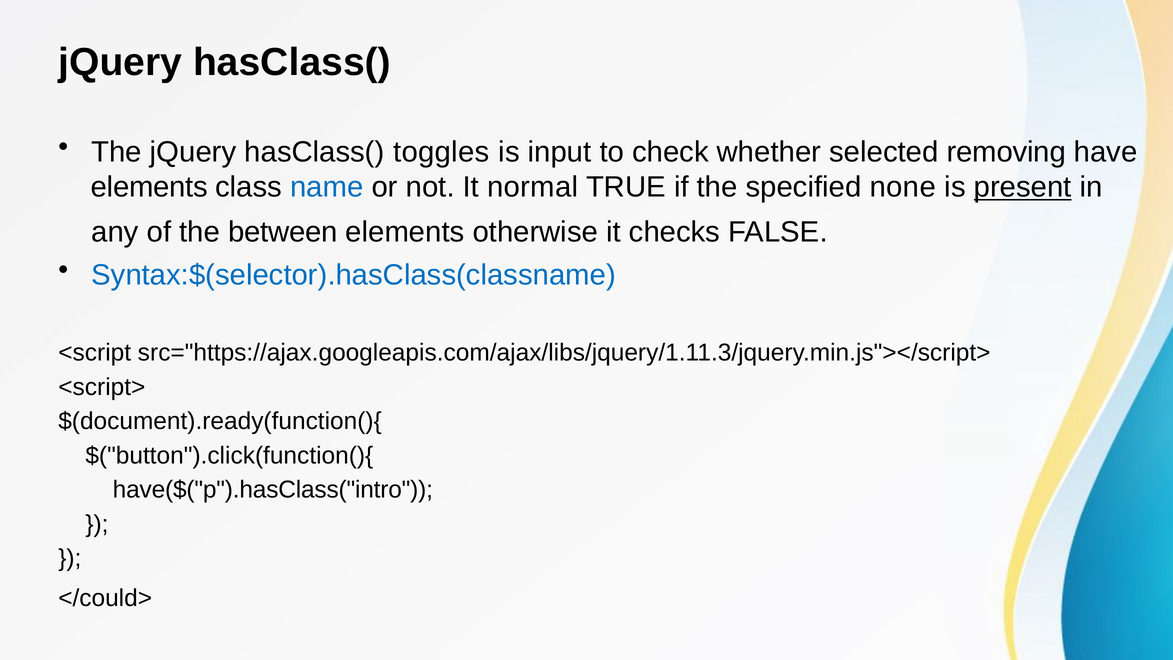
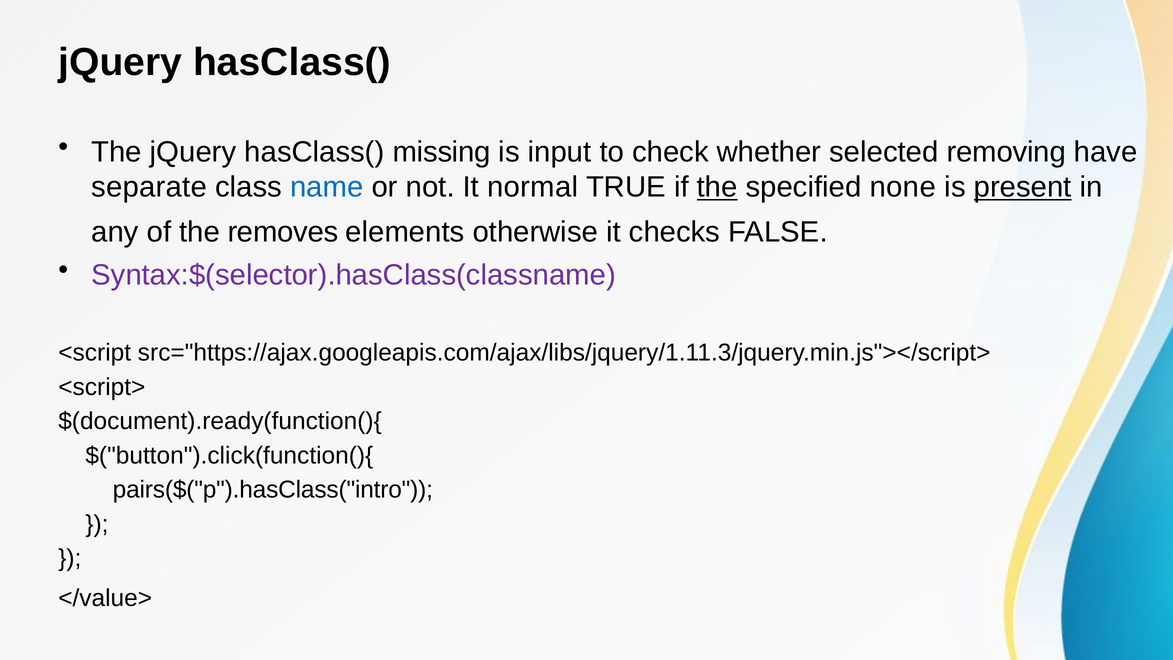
toggles: toggles -> missing
elements at (149, 187): elements -> separate
the at (717, 187) underline: none -> present
between: between -> removes
Syntax:$(selector).hasClass(classname colour: blue -> purple
have($("p").hasClass("intro: have($("p").hasClass("intro -> pairs($("p").hasClass("intro
</could>: </could> -> </value>
